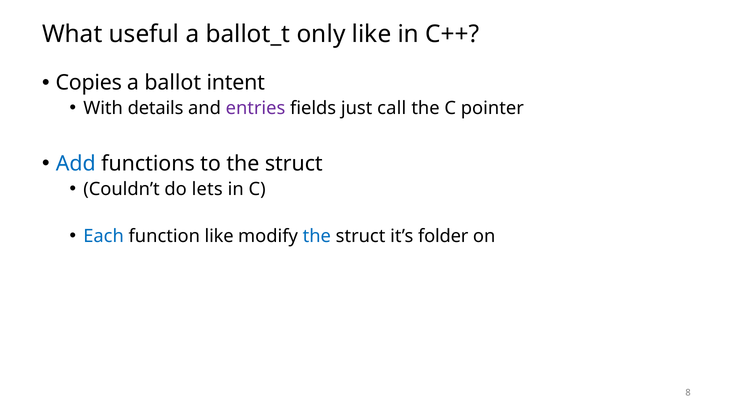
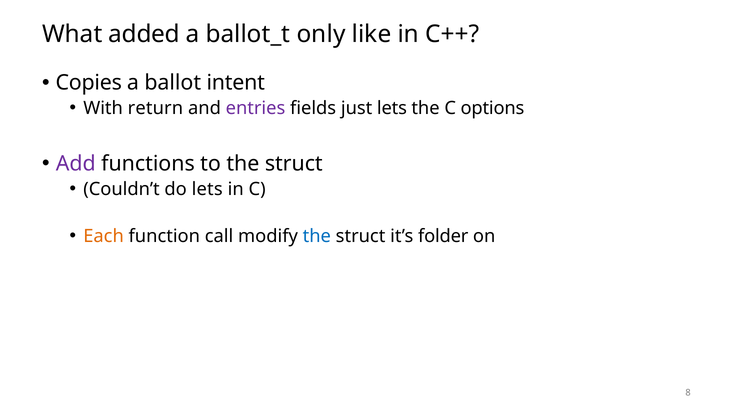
useful: useful -> added
details: details -> return
just call: call -> lets
pointer: pointer -> options
Add colour: blue -> purple
Each colour: blue -> orange
function like: like -> call
